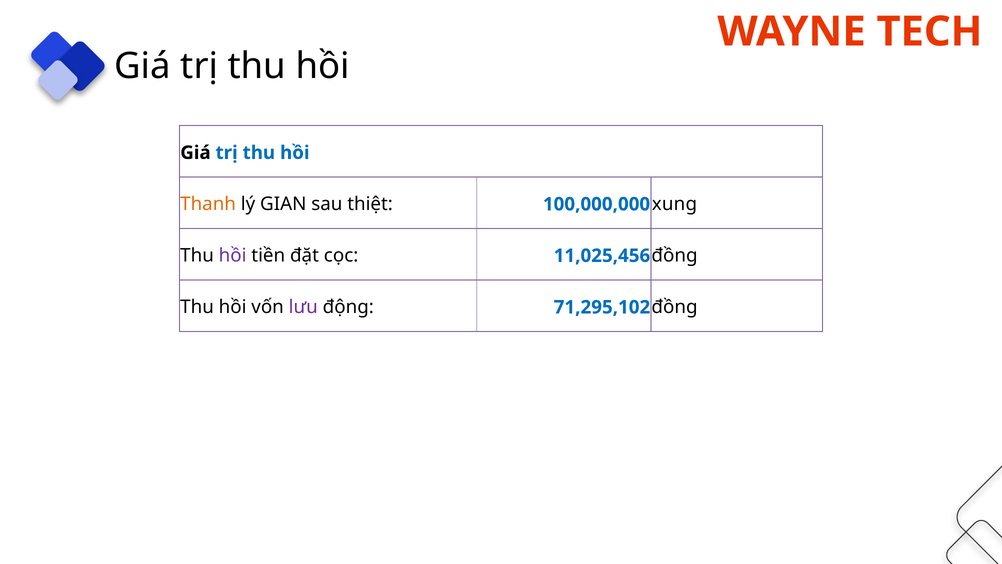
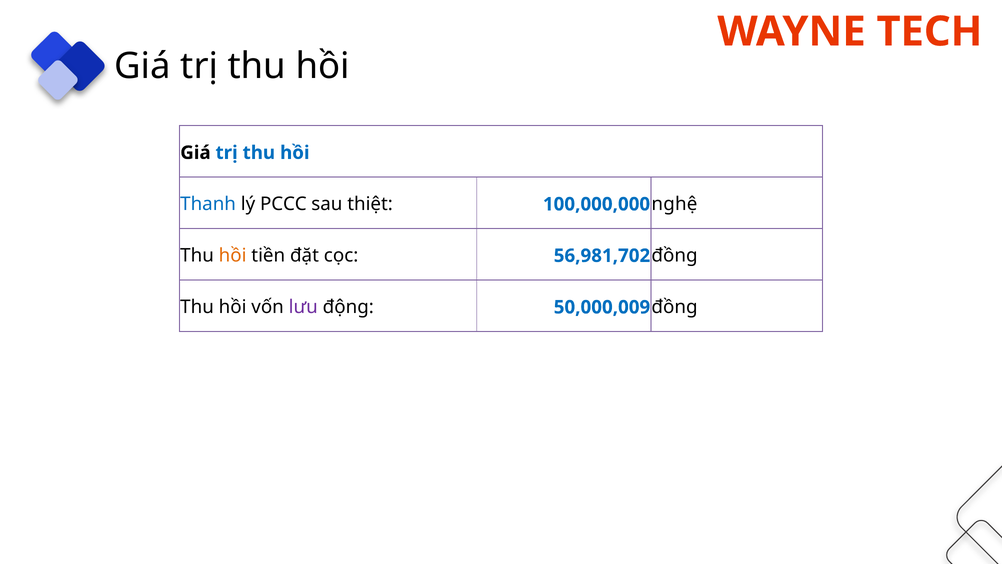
Thanh colour: orange -> blue
GIAN: GIAN -> PCCC
xung: xung -> nghệ
hồi at (233, 256) colour: purple -> orange
11,025,456: 11,025,456 -> 56,981,702
71,295,102: 71,295,102 -> 50,000,009
